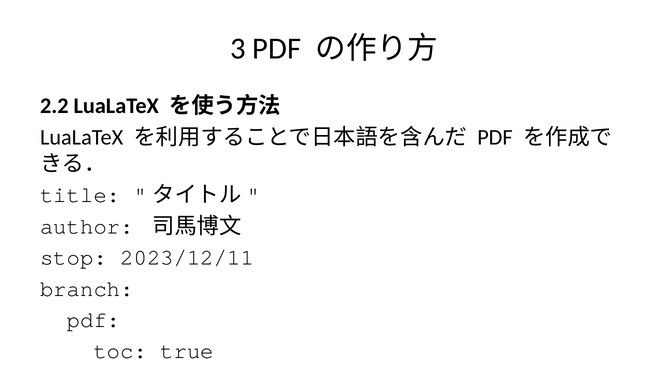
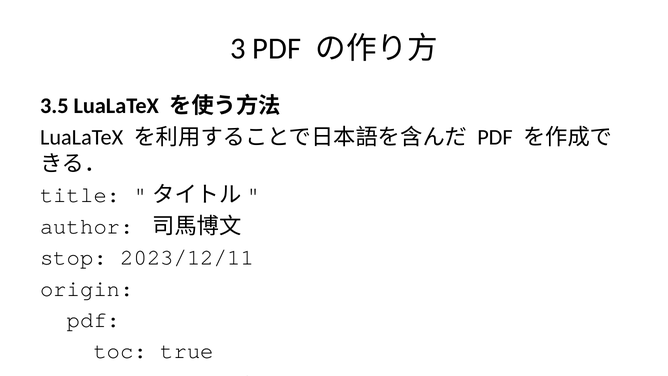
2.2: 2.2 -> 3.5
branch: branch -> origin
